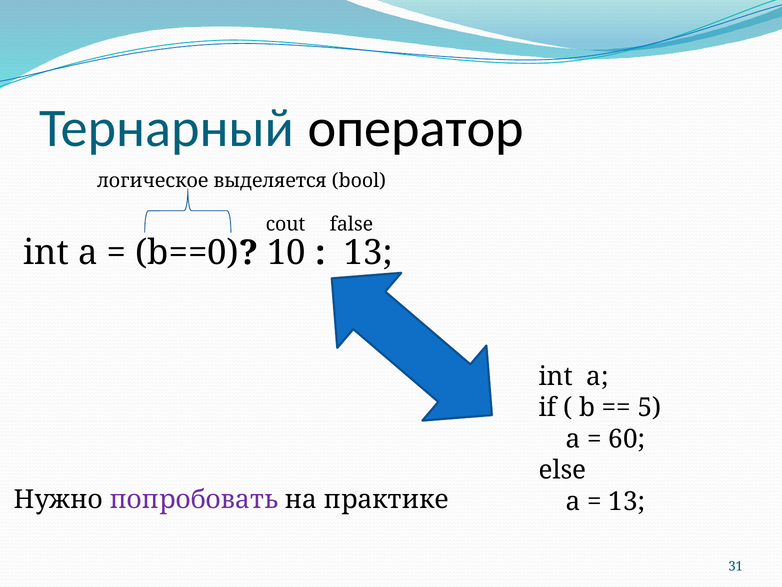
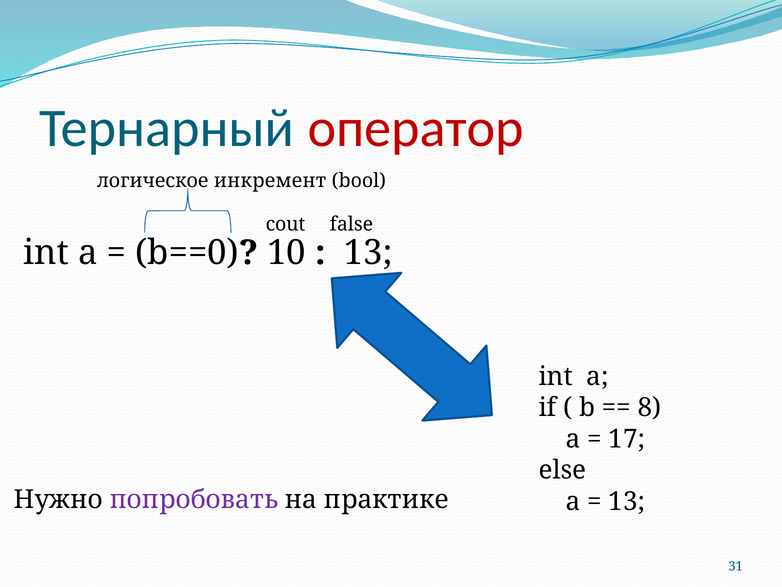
оператор colour: black -> red
выделяется: выделяется -> инкремент
5: 5 -> 8
60: 60 -> 17
